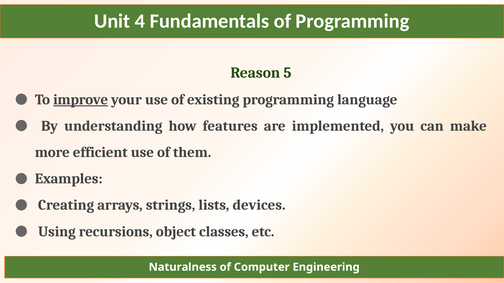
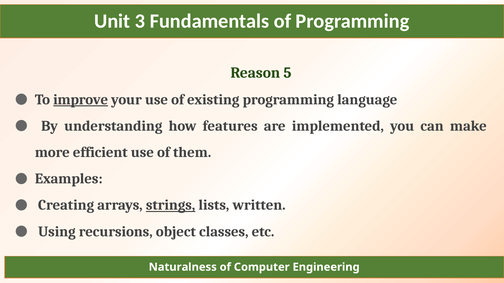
4: 4 -> 3
strings underline: none -> present
devices: devices -> written
